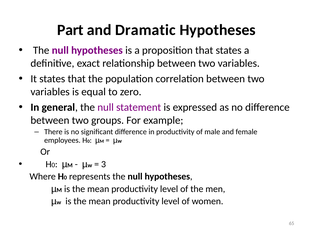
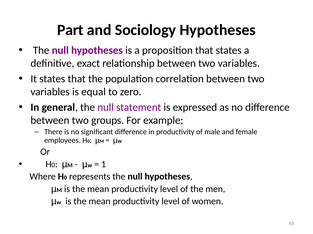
Dramatic: Dramatic -> Sociology
3: 3 -> 1
